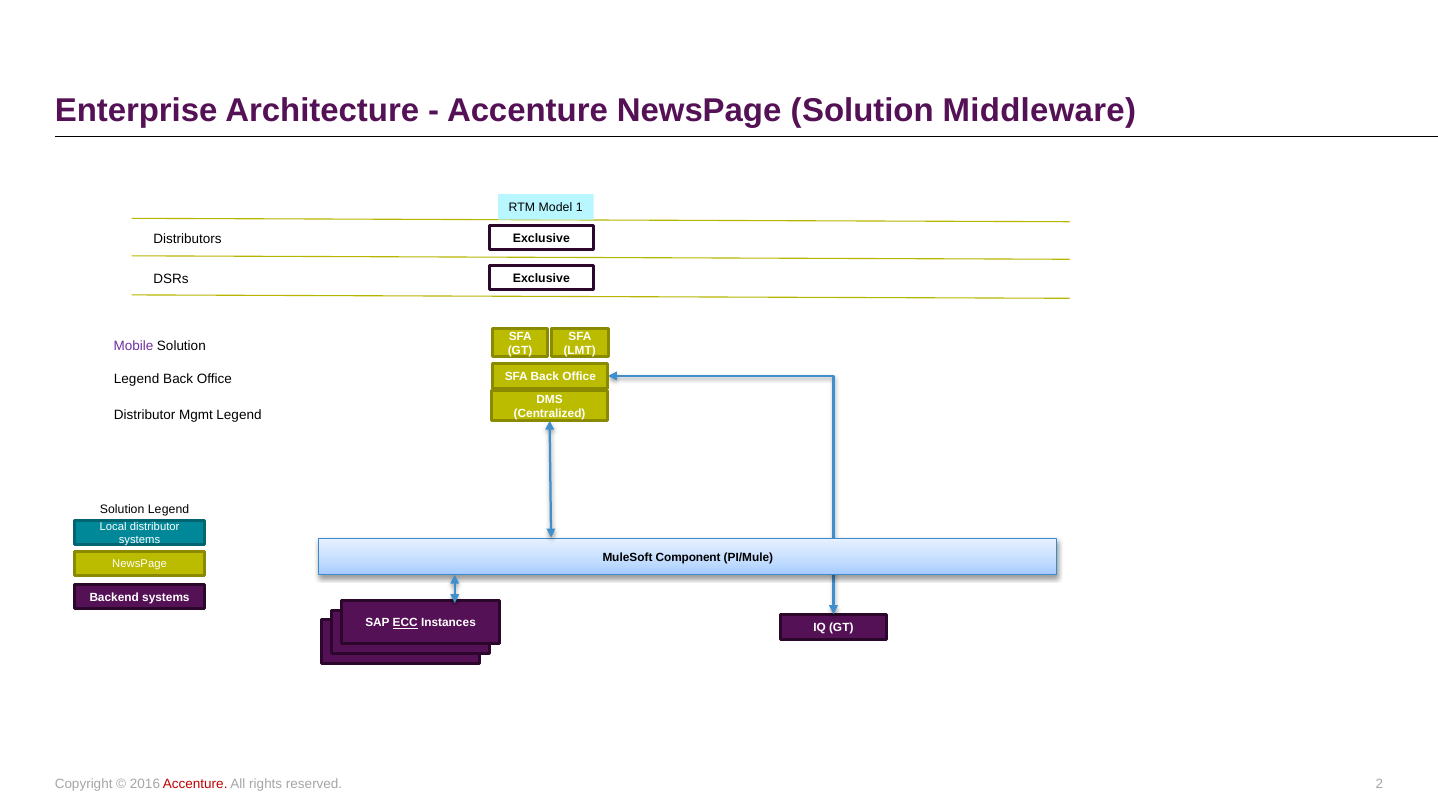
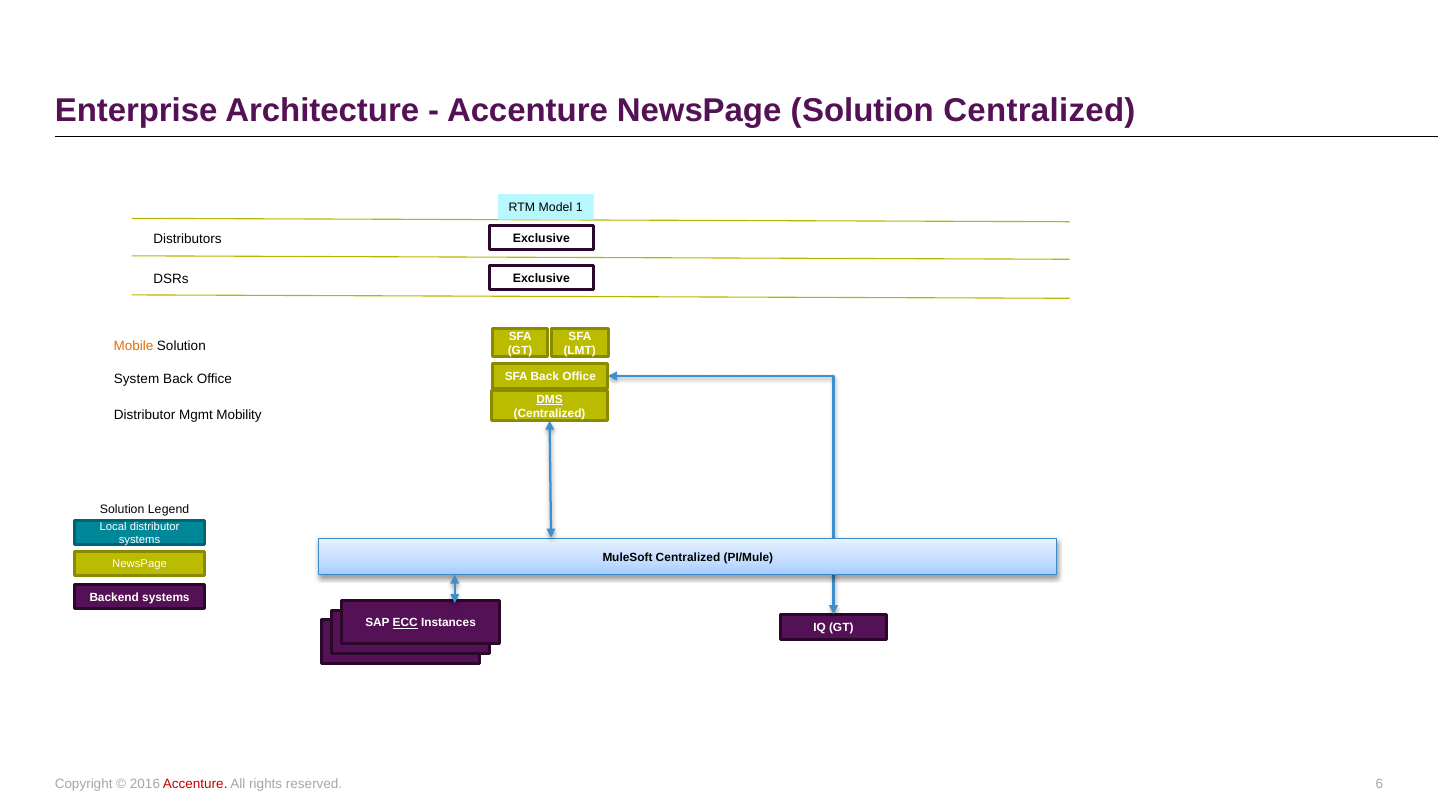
Solution Middleware: Middleware -> Centralized
Mobile colour: purple -> orange
Legend at (137, 379): Legend -> System
DMS underline: none -> present
Mgmt Legend: Legend -> Mobility
MuleSoft Component: Component -> Centralized
2: 2 -> 6
